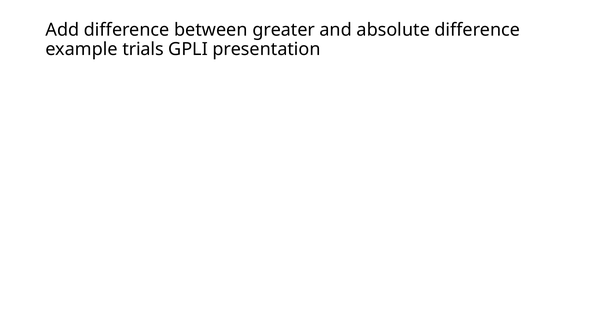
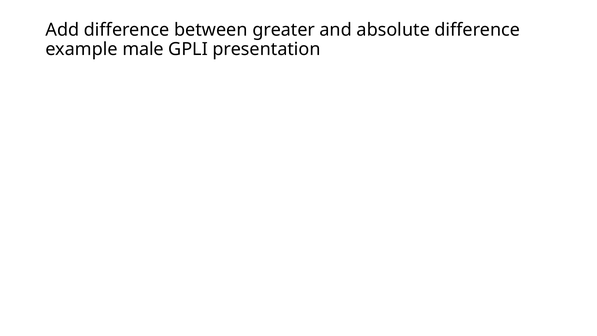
trials: trials -> male
